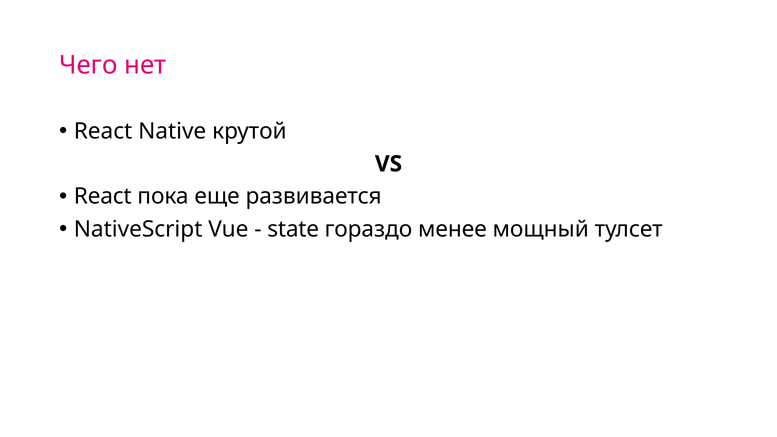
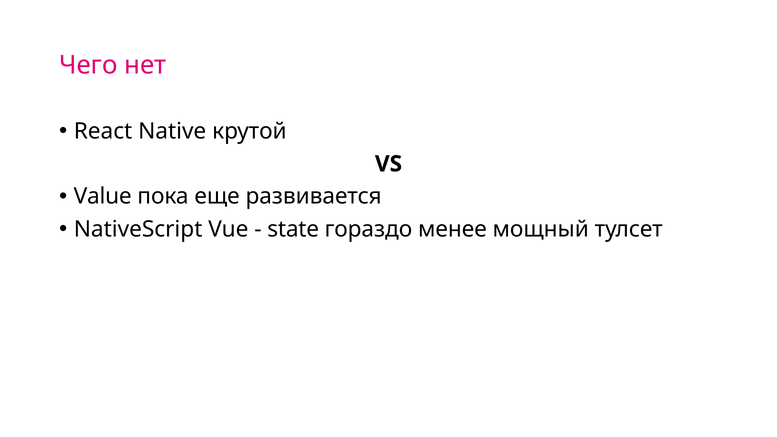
React at (103, 197): React -> Value
